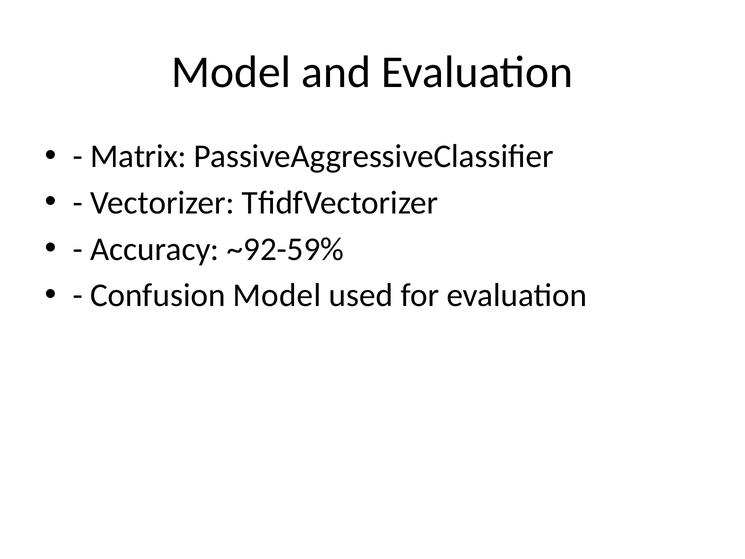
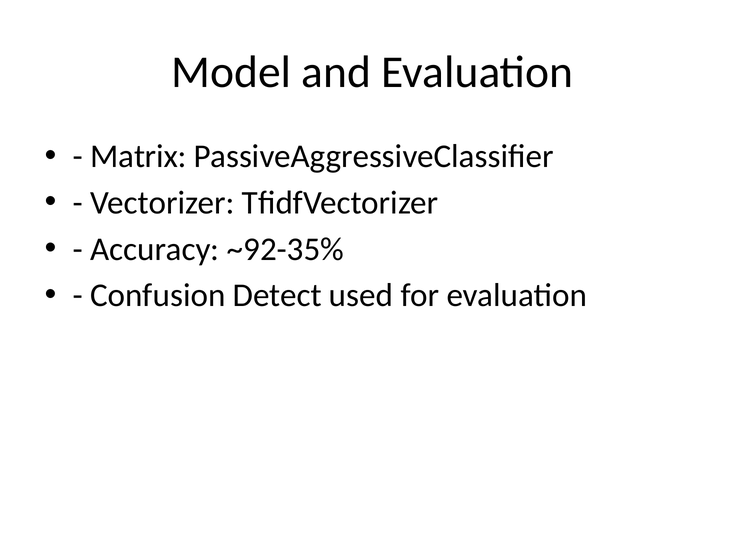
~92-59%: ~92-59% -> ~92-35%
Confusion Model: Model -> Detect
